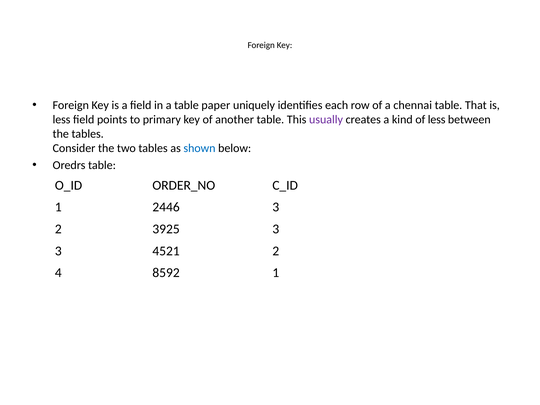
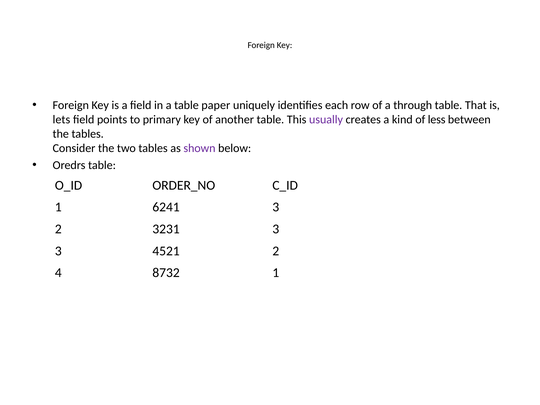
chennai: chennai -> through
less at (62, 120): less -> lets
shown colour: blue -> purple
2446: 2446 -> 6241
3925: 3925 -> 3231
8592: 8592 -> 8732
